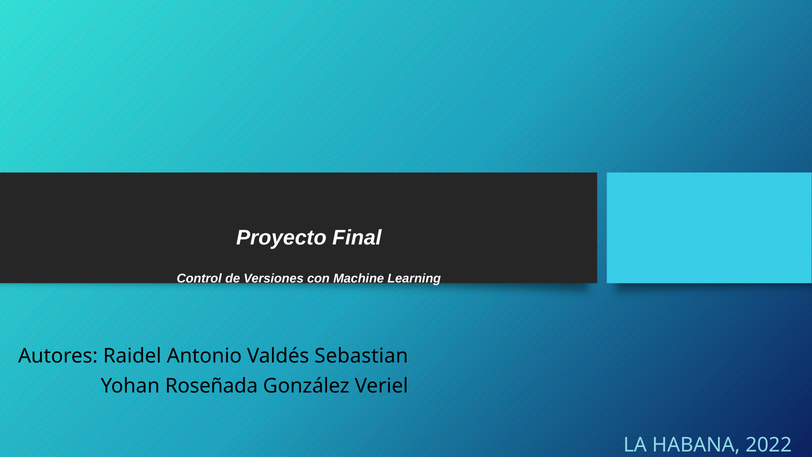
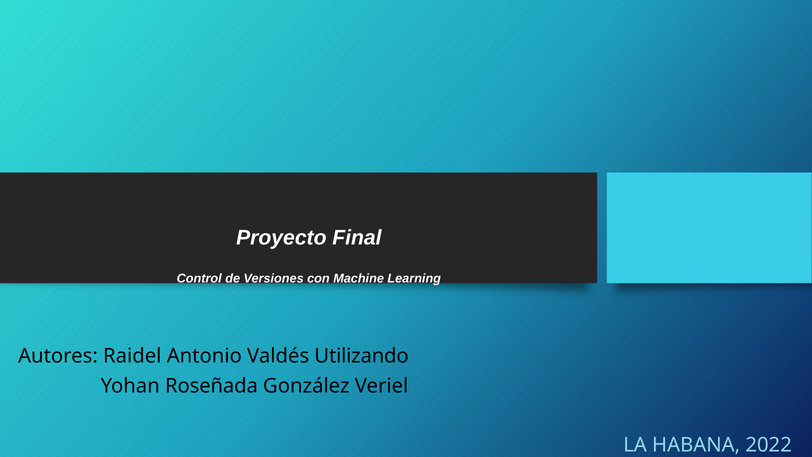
Sebastian: Sebastian -> Utilizando
